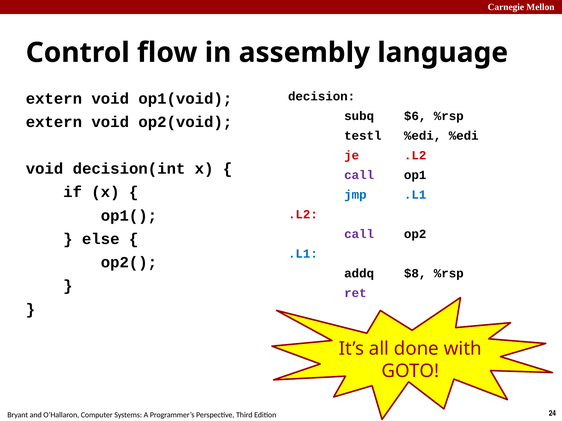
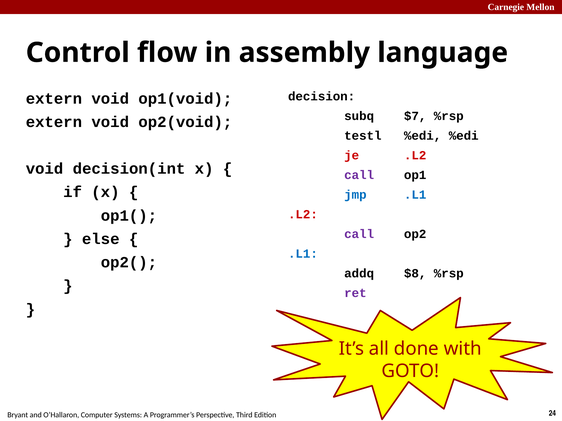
$6: $6 -> $7
